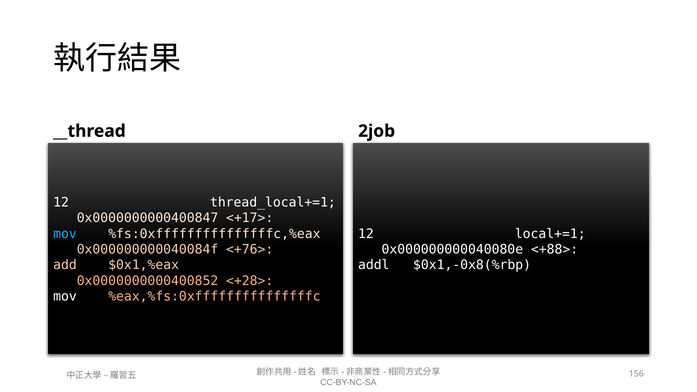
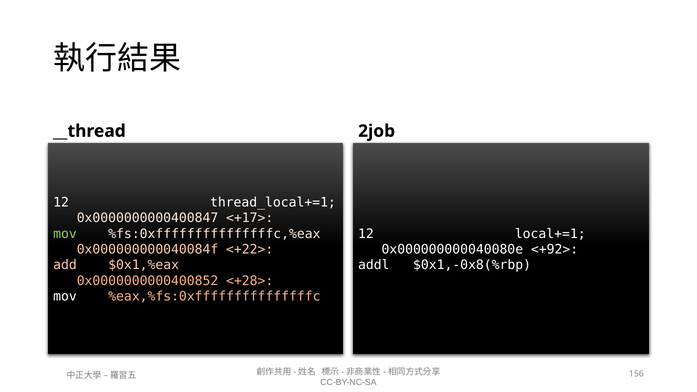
mov at (65, 234) colour: light blue -> light green
<+76>: <+76> -> <+22>
<+88>: <+88> -> <+92>
